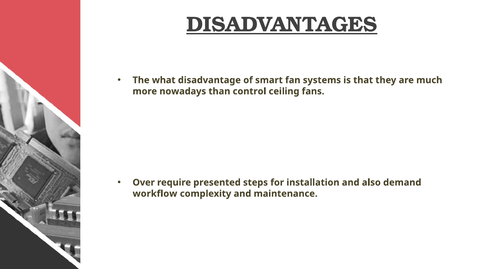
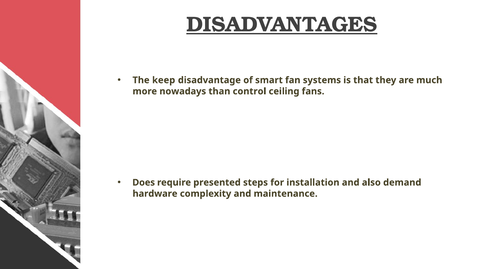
what: what -> keep
Over: Over -> Does
workflow: workflow -> hardware
